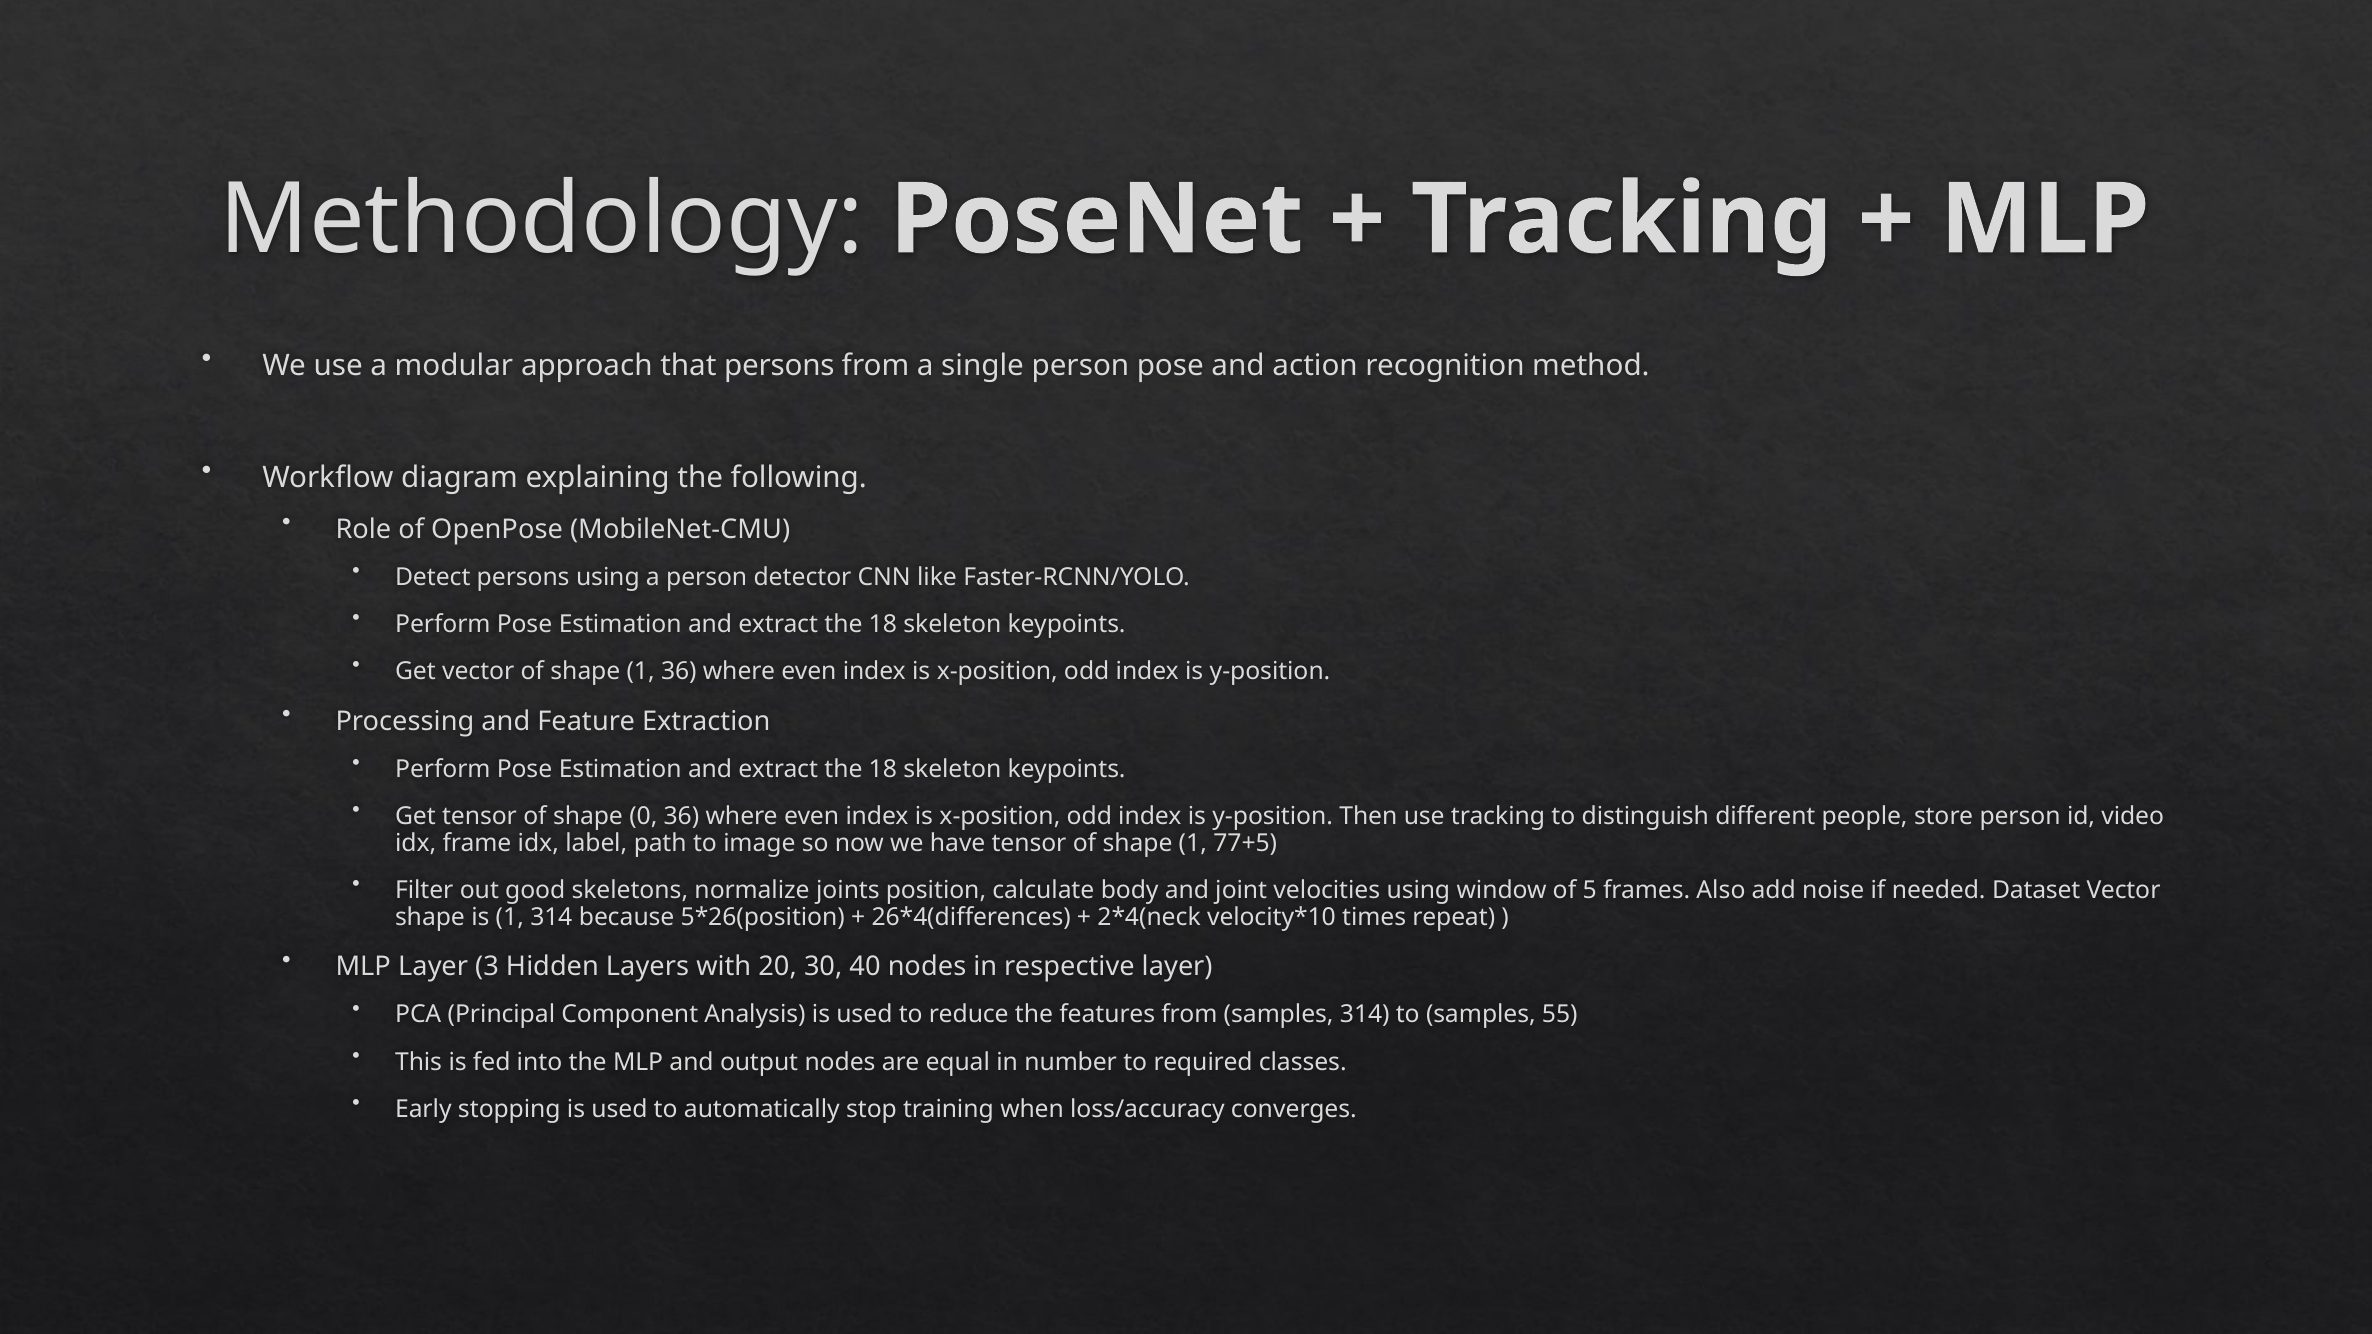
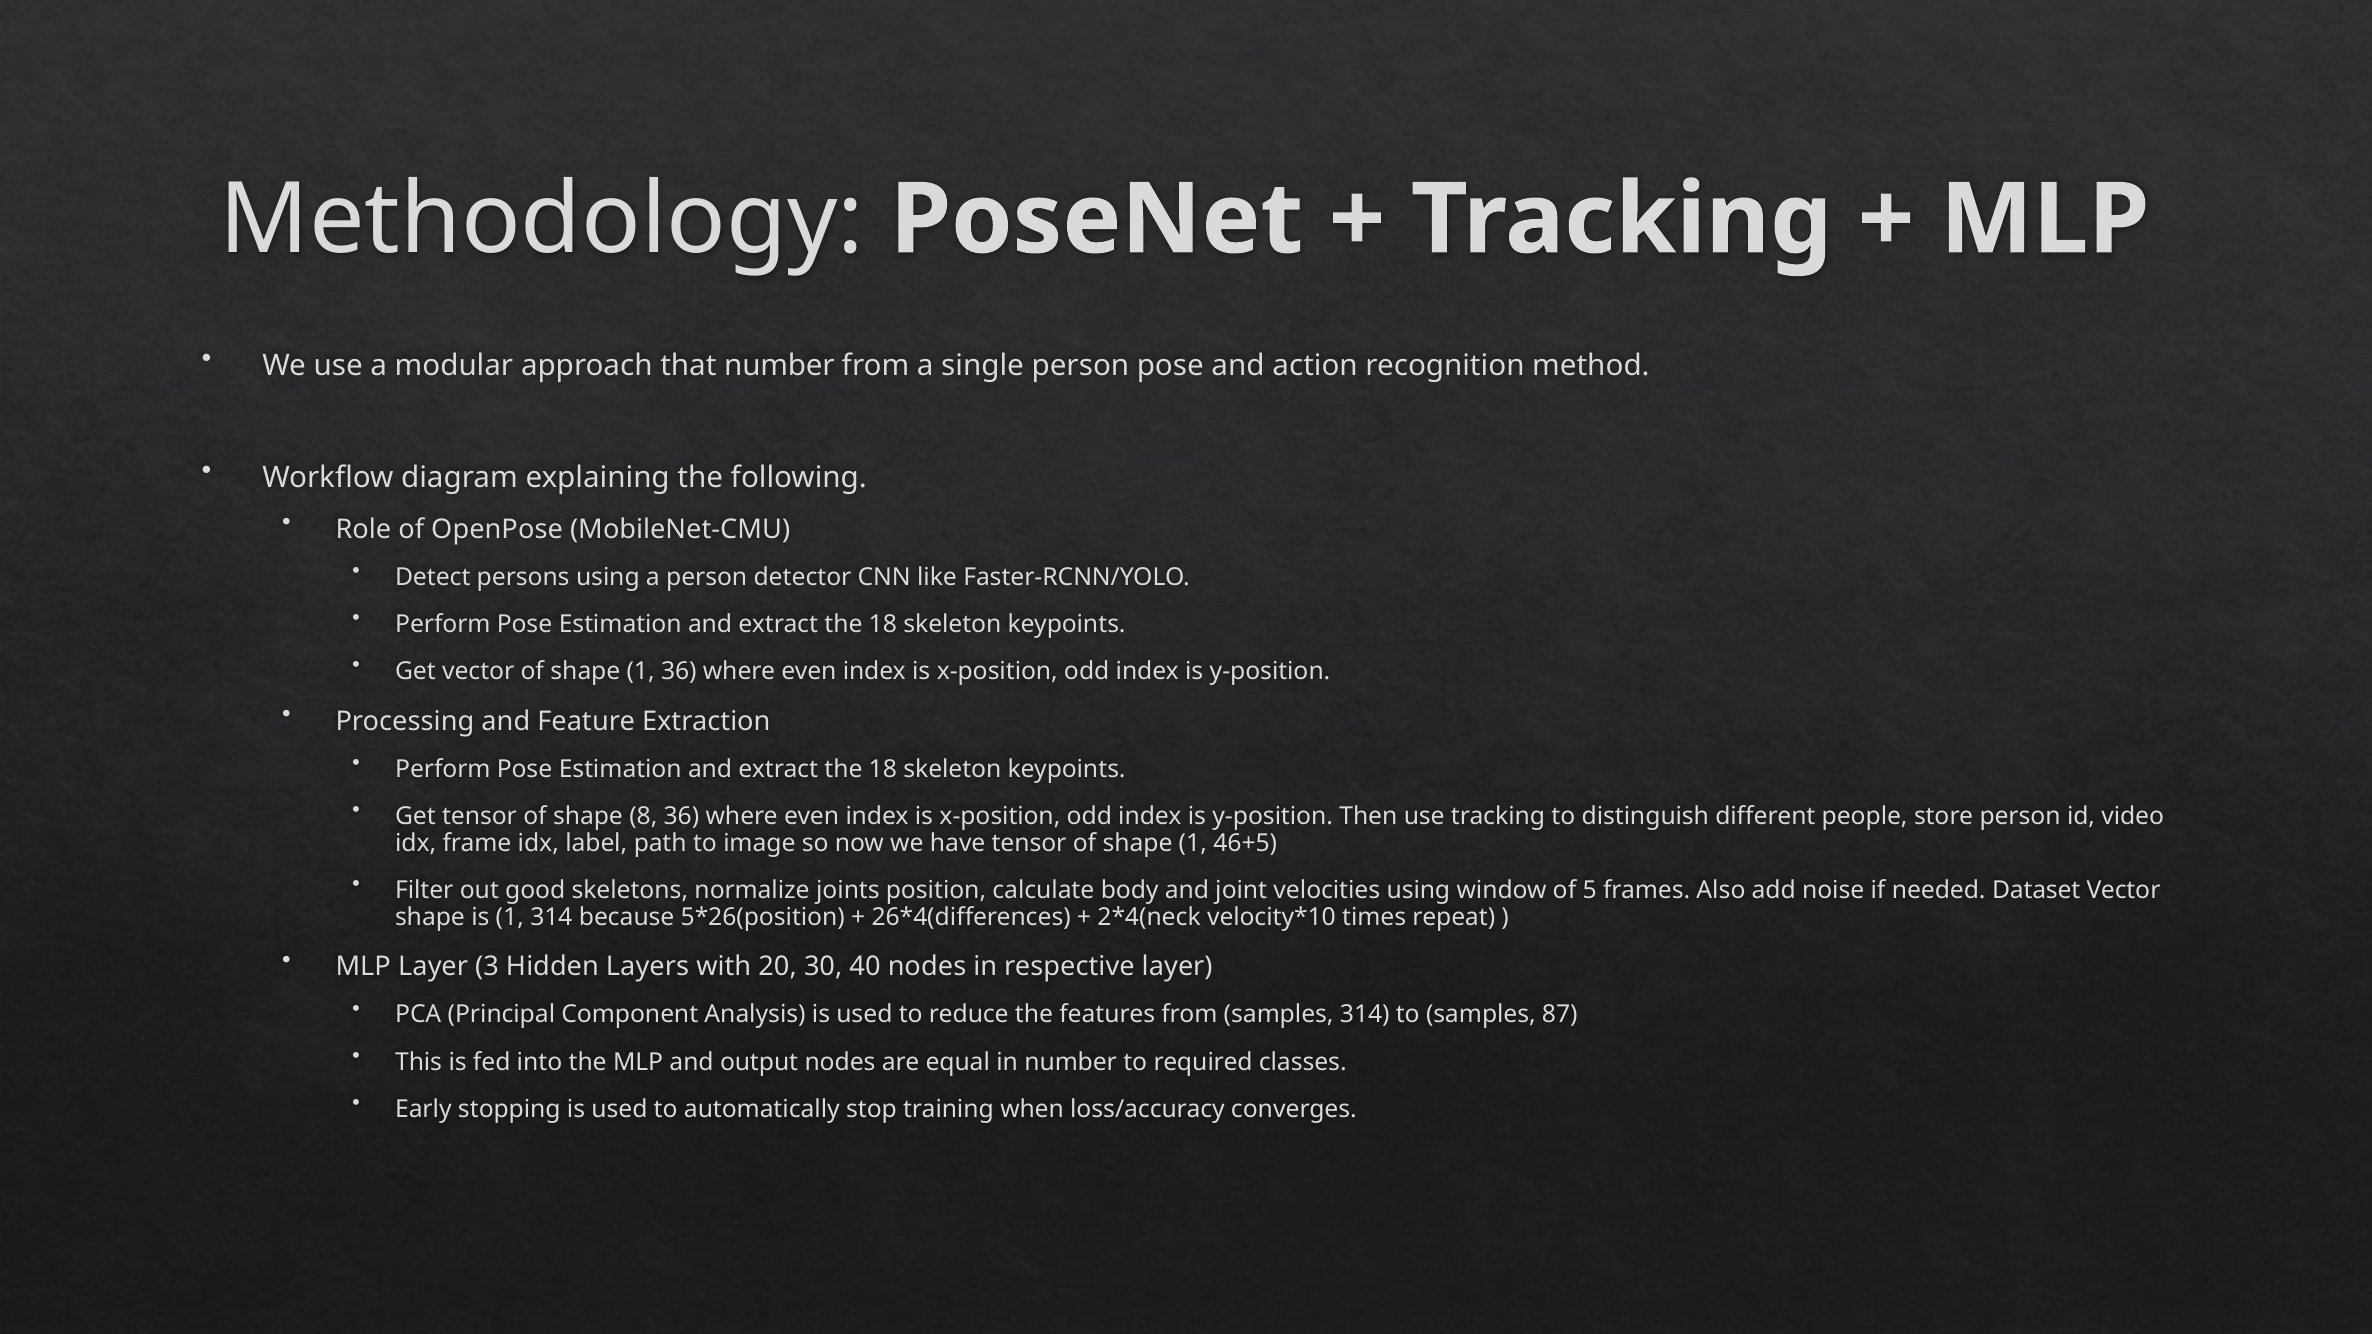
that persons: persons -> number
0: 0 -> 8
77+5: 77+5 -> 46+5
55: 55 -> 87
